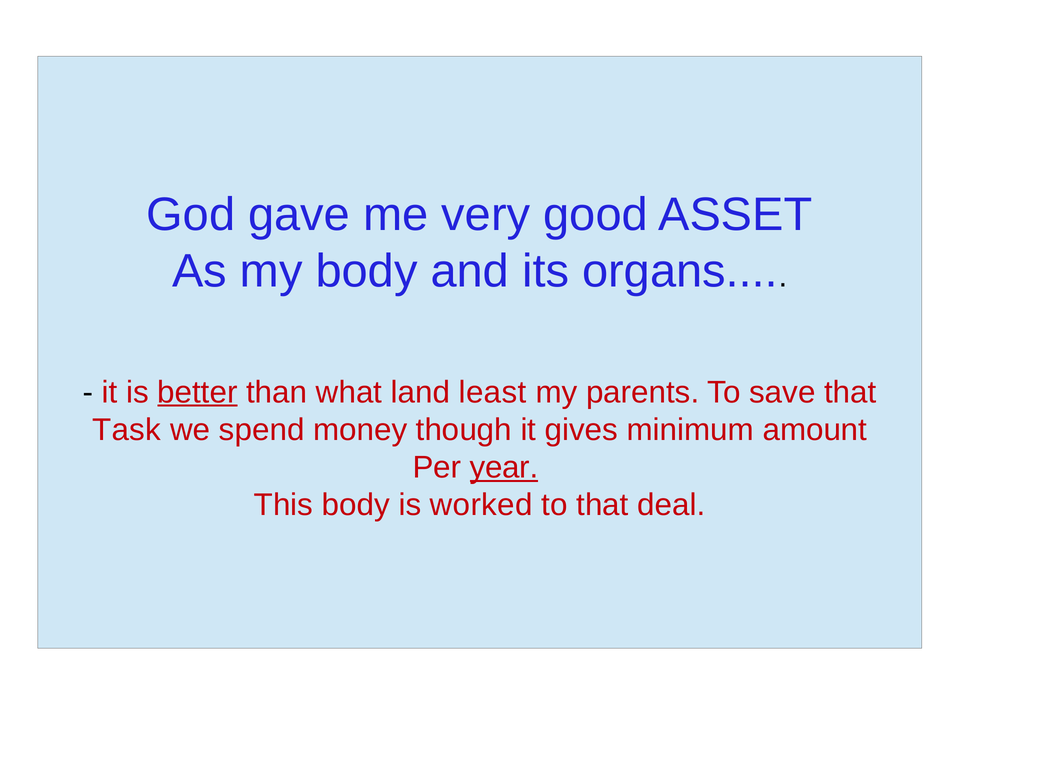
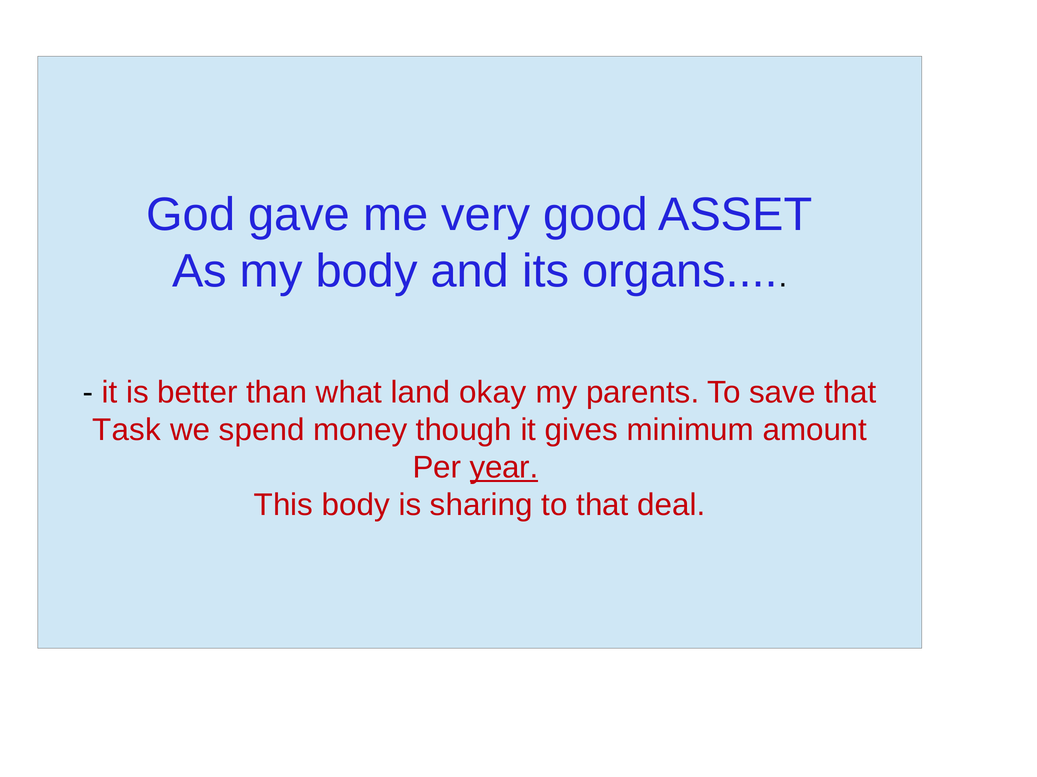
better underline: present -> none
least: least -> okay
worked: worked -> sharing
